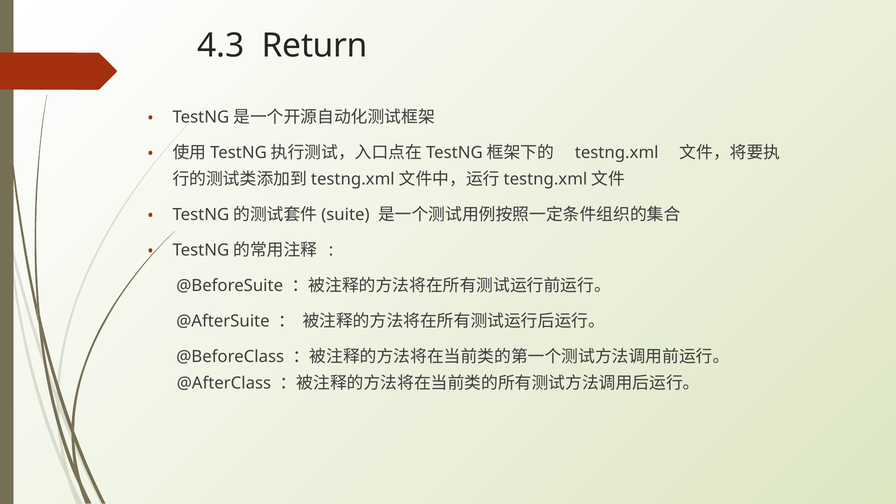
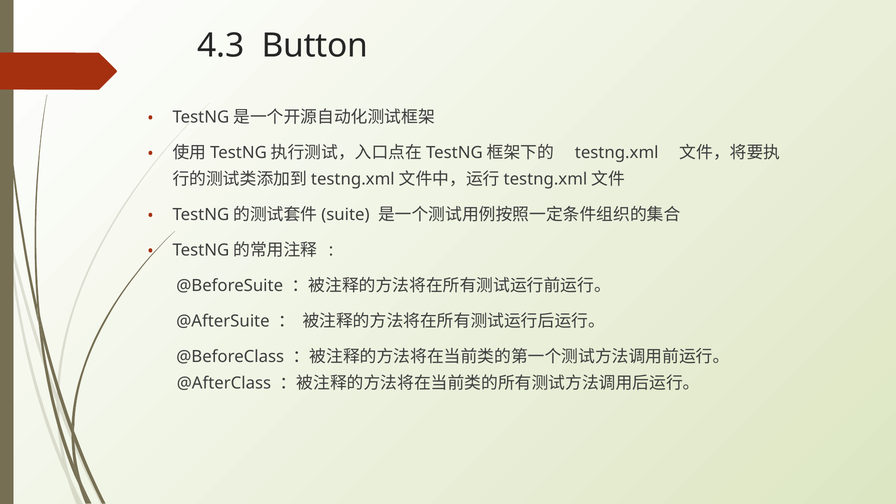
Return: Return -> Button
